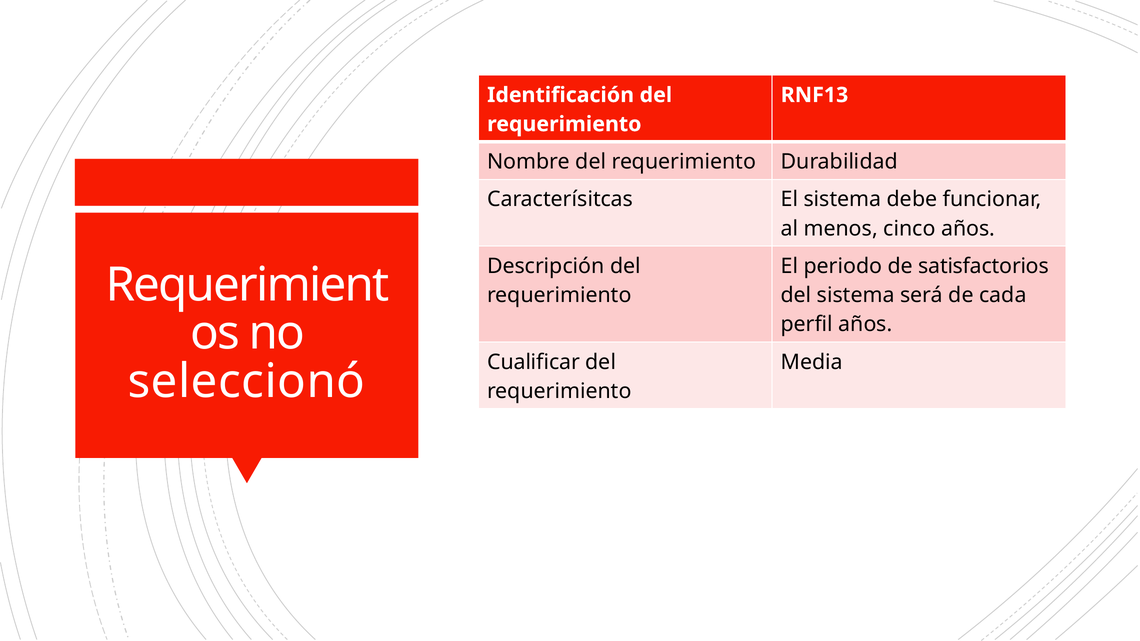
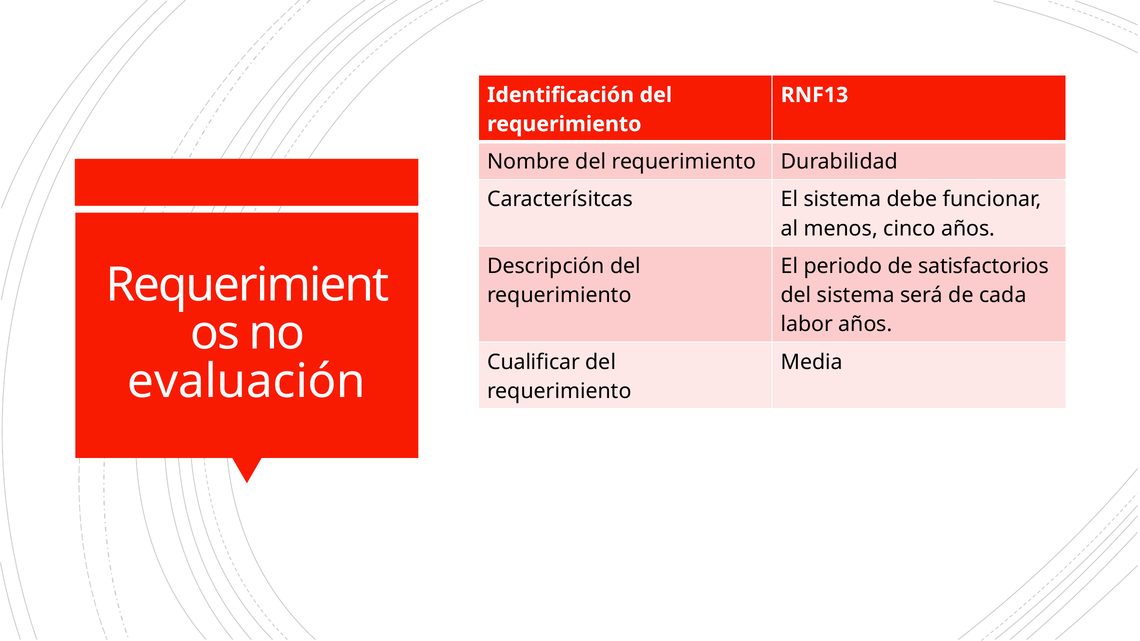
perfil: perfil -> labor
seleccionó: seleccionó -> evaluación
